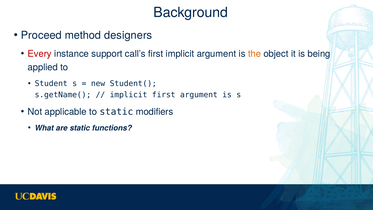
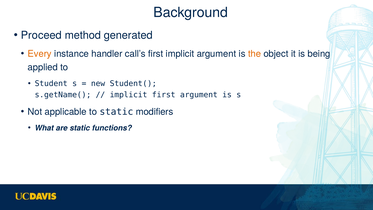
designers: designers -> generated
Every colour: red -> orange
support: support -> handler
